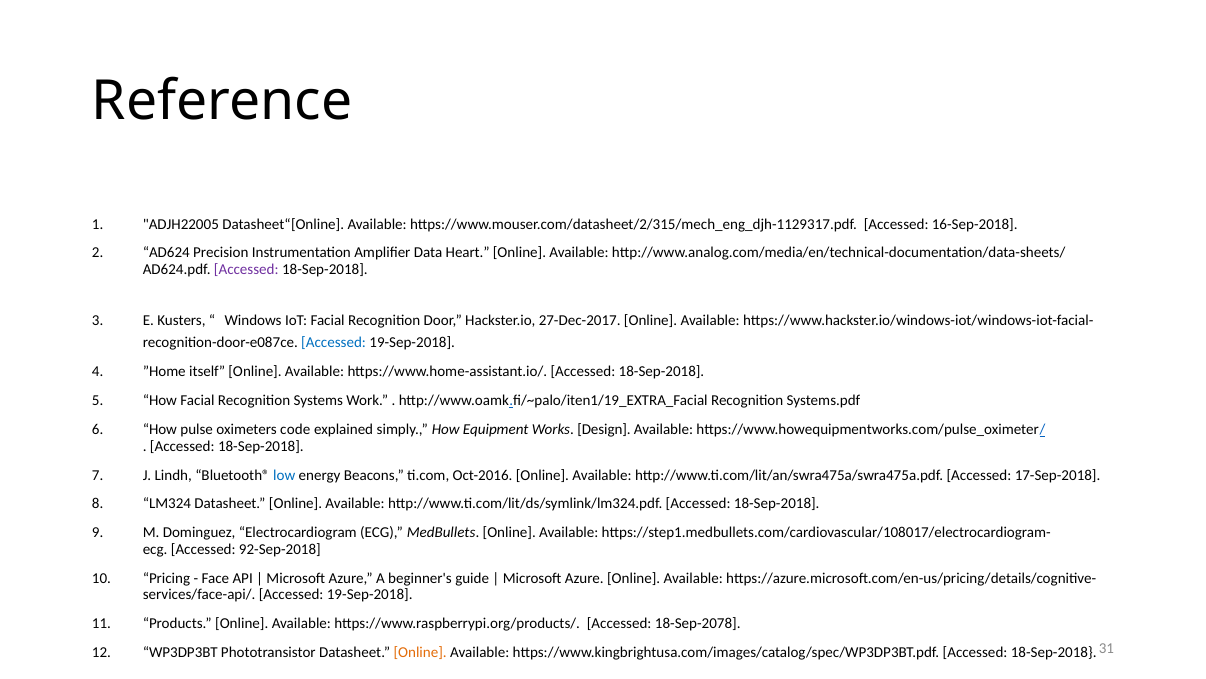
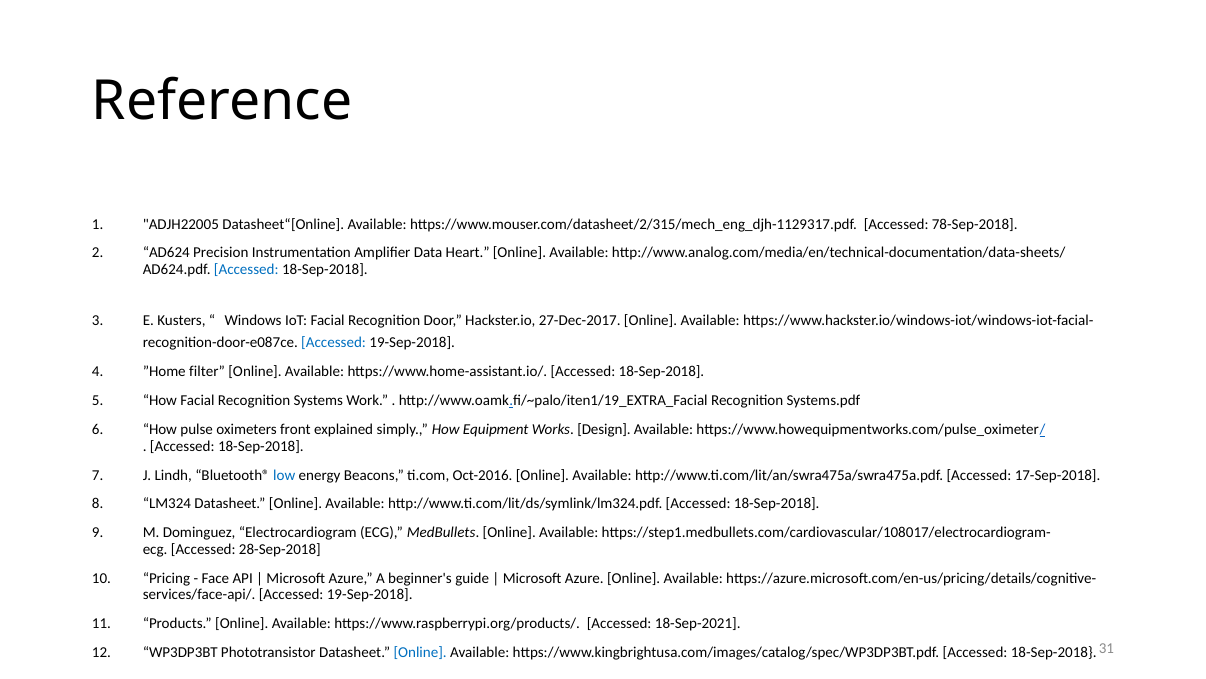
16-Sep-2018: 16-Sep-2018 -> 78-Sep-2018
Accessed at (246, 269) colour: purple -> blue
itself: itself -> filter
code: code -> front
92-Sep-2018: 92-Sep-2018 -> 28-Sep-2018
18-Sep-2078: 18-Sep-2078 -> 18-Sep-2021
Online at (420, 651) colour: orange -> blue
